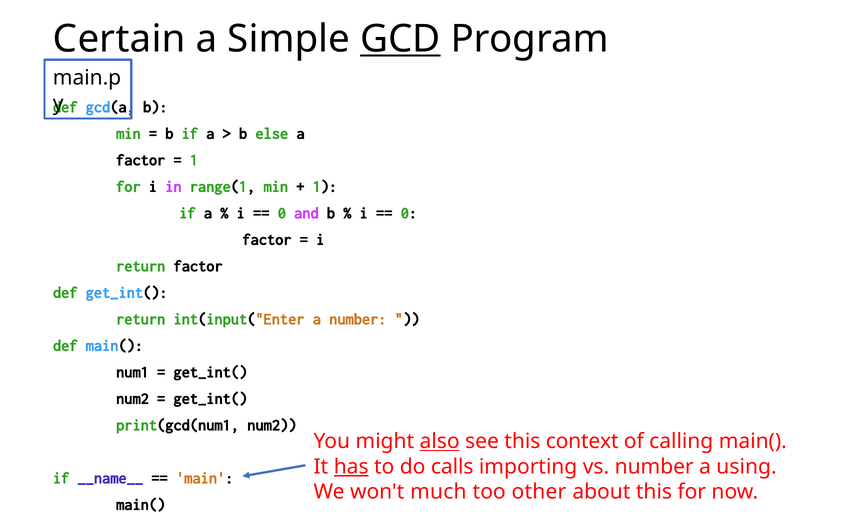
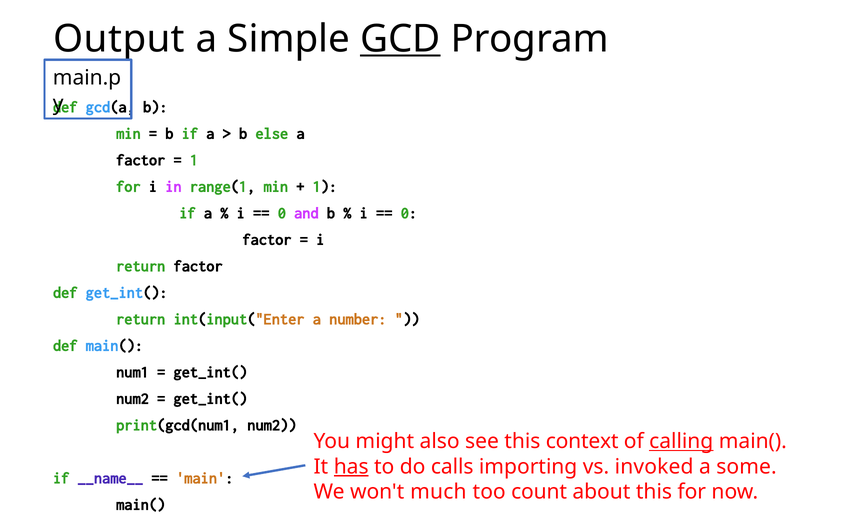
Certain: Certain -> Output
also underline: present -> none
calling underline: none -> present
vs number: number -> invoked
using: using -> some
other: other -> count
